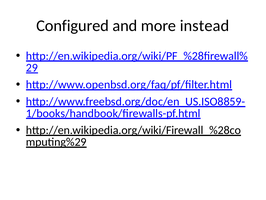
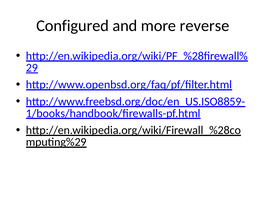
instead: instead -> reverse
